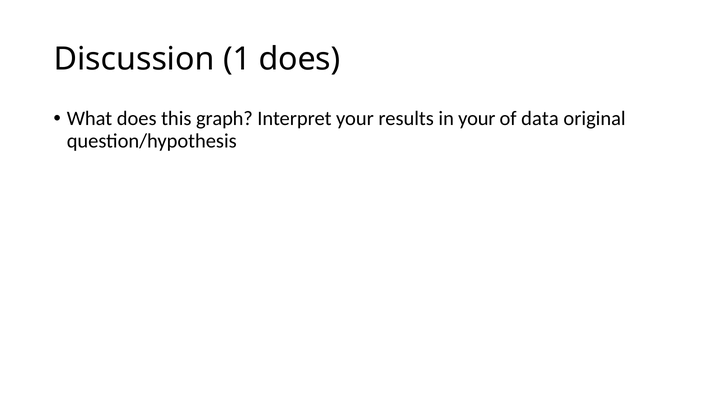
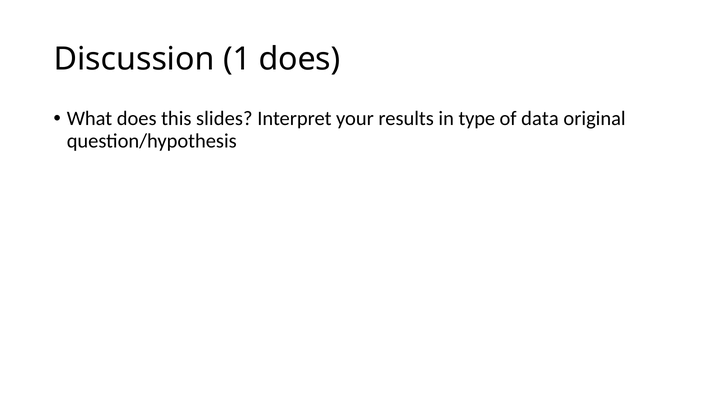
graph: graph -> slides
in your: your -> type
